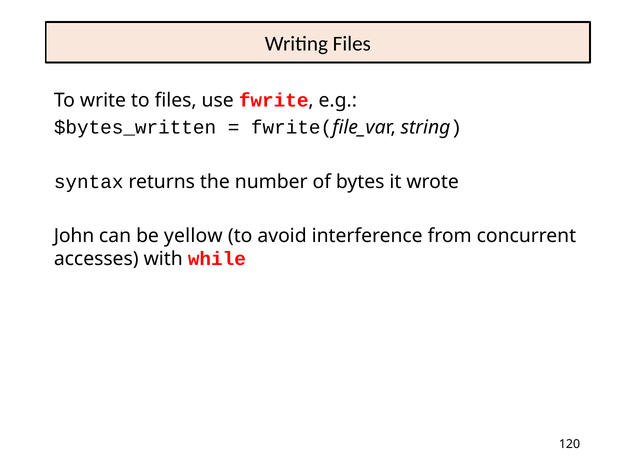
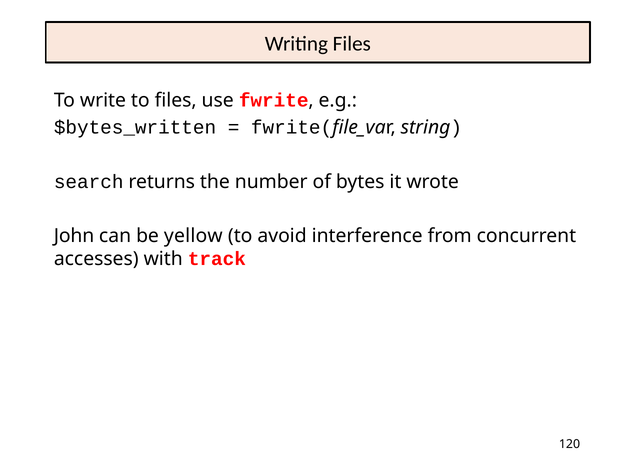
syntax: syntax -> search
while: while -> track
